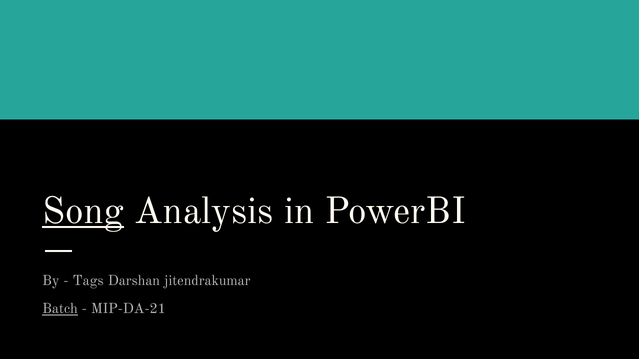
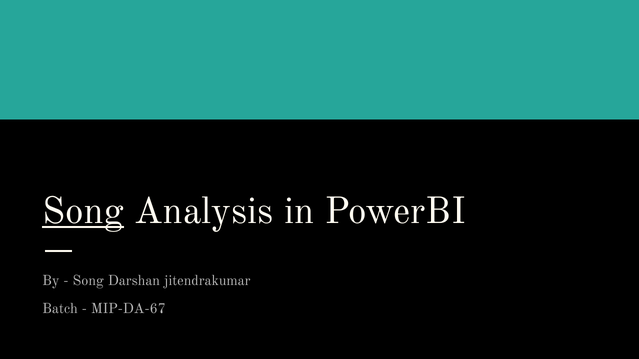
Tags at (88, 281): Tags -> Song
Batch underline: present -> none
MIP-DA-21: MIP-DA-21 -> MIP-DA-67
